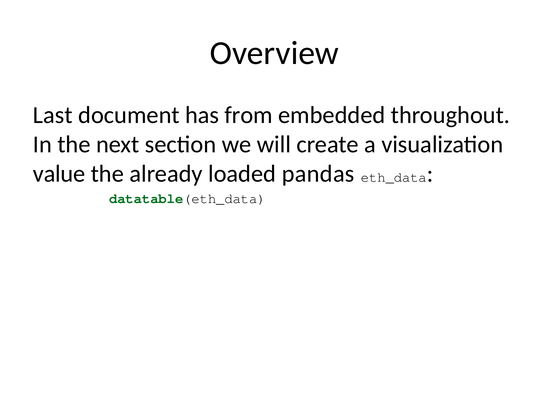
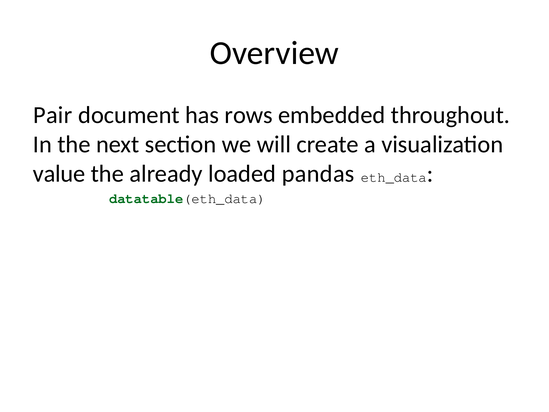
Last: Last -> Pair
from: from -> rows
